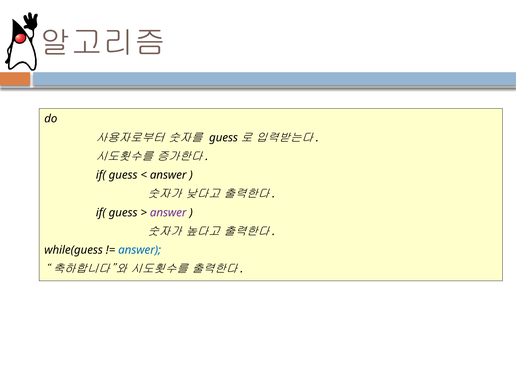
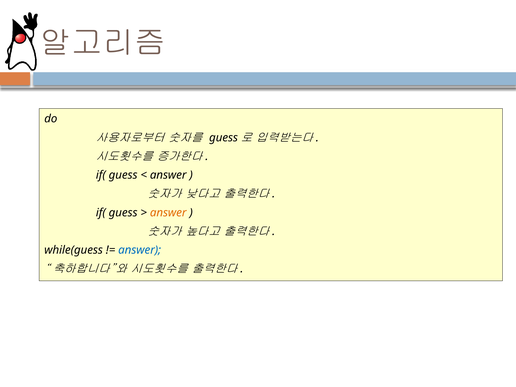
answer at (168, 213) colour: purple -> orange
